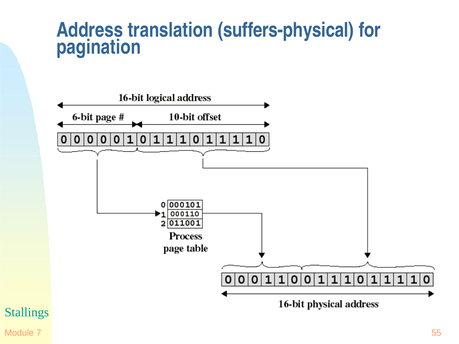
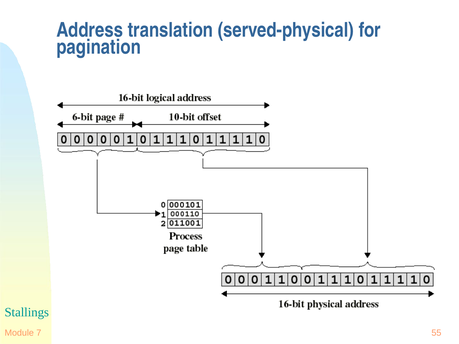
suffers-physical: suffers-physical -> served-physical
